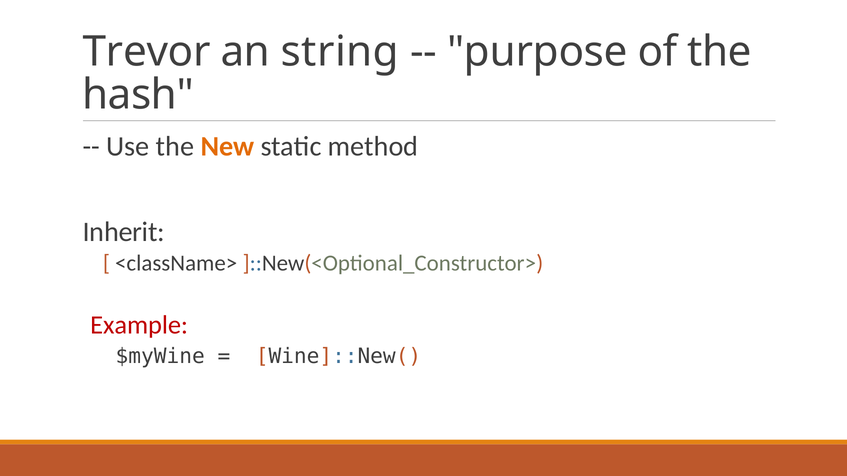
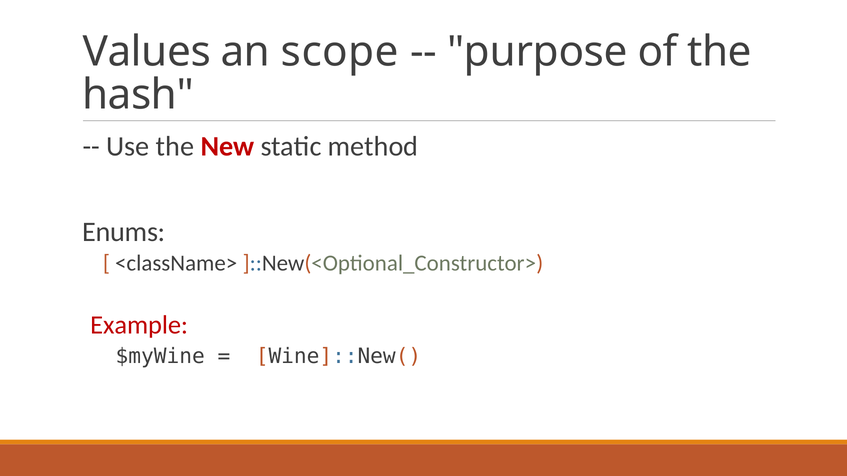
Trevor: Trevor -> Values
string: string -> scope
New colour: orange -> red
Inherit: Inherit -> Enums
